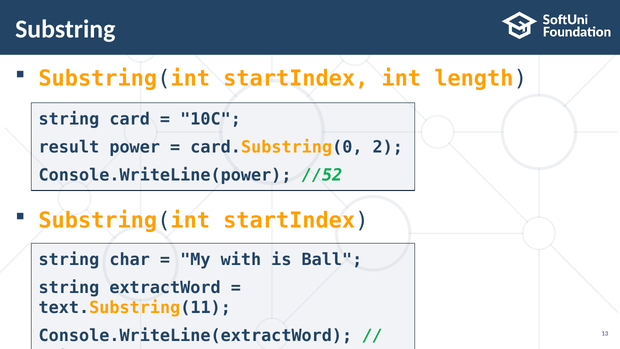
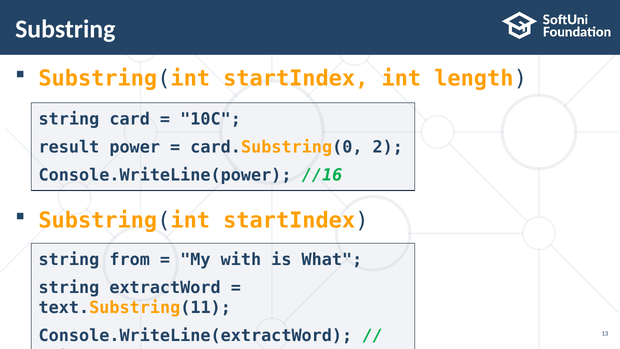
//52: //52 -> //16
char: char -> from
Ball: Ball -> What
